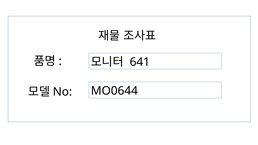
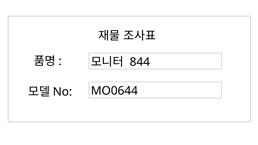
641: 641 -> 844
